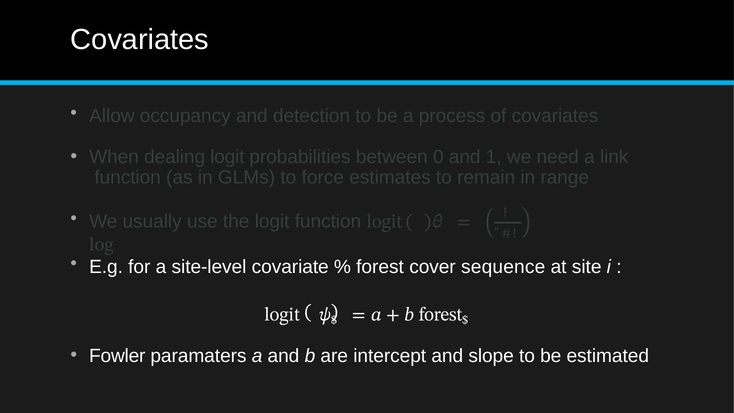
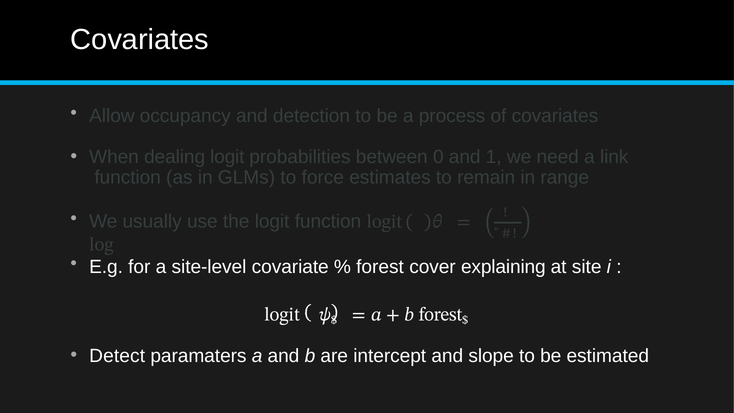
sequence: sequence -> explaining
Fowler: Fowler -> Detect
